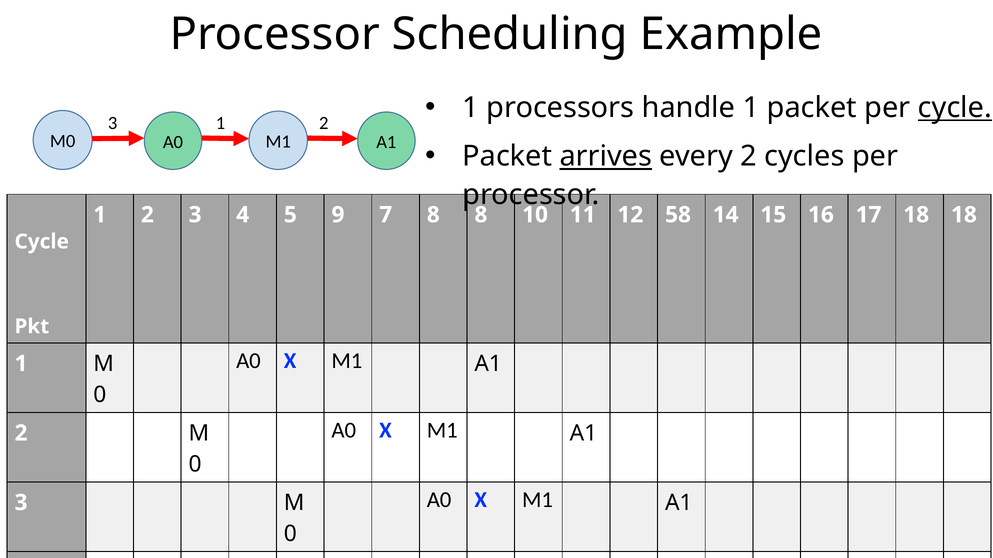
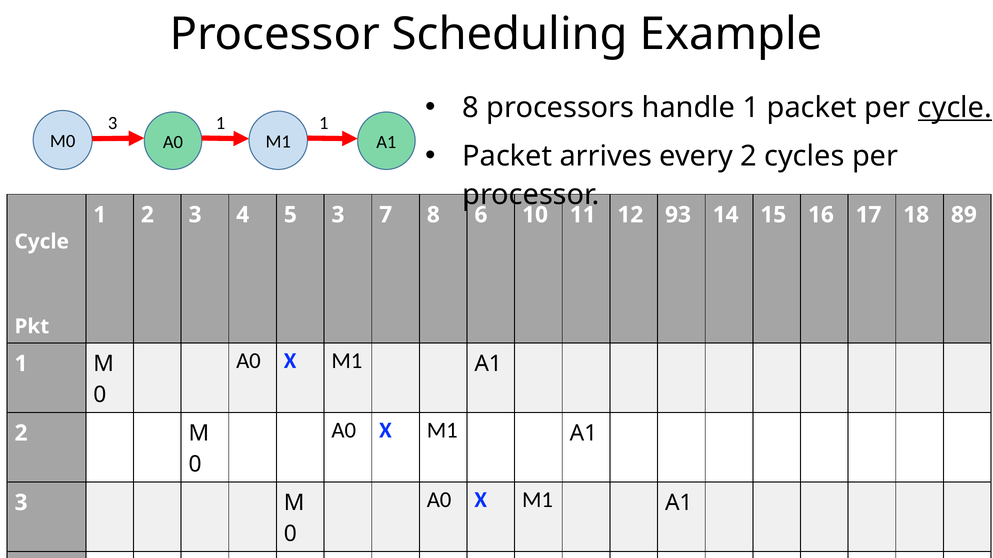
1 at (471, 108): 1 -> 8
3 1 2: 2 -> 1
arrives underline: present -> none
5 9: 9 -> 3
8 8: 8 -> 6
58: 58 -> 93
18 18: 18 -> 89
